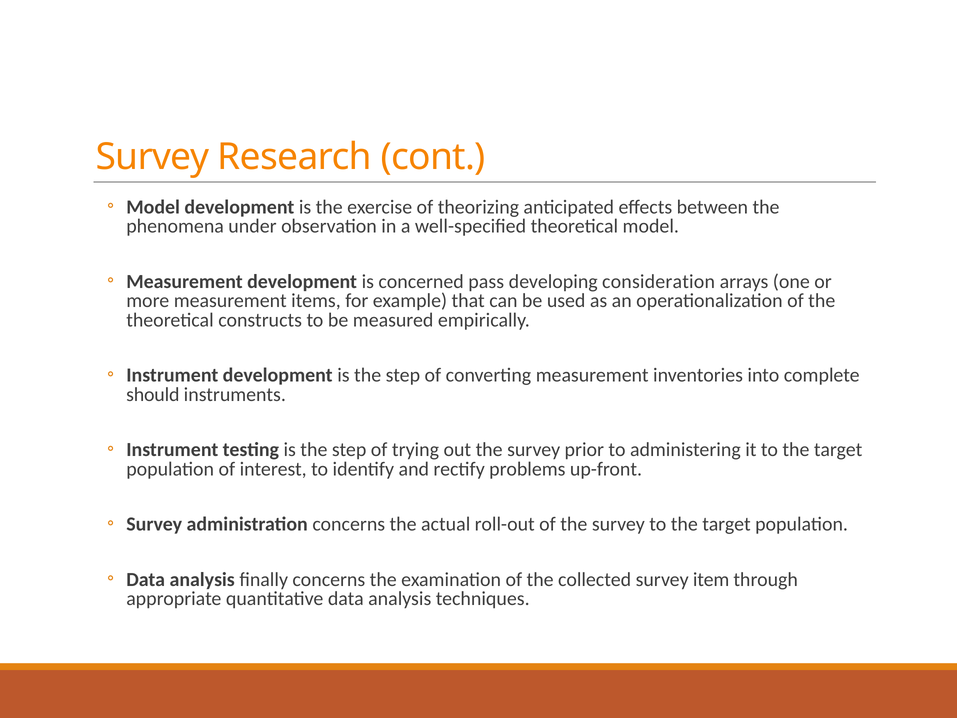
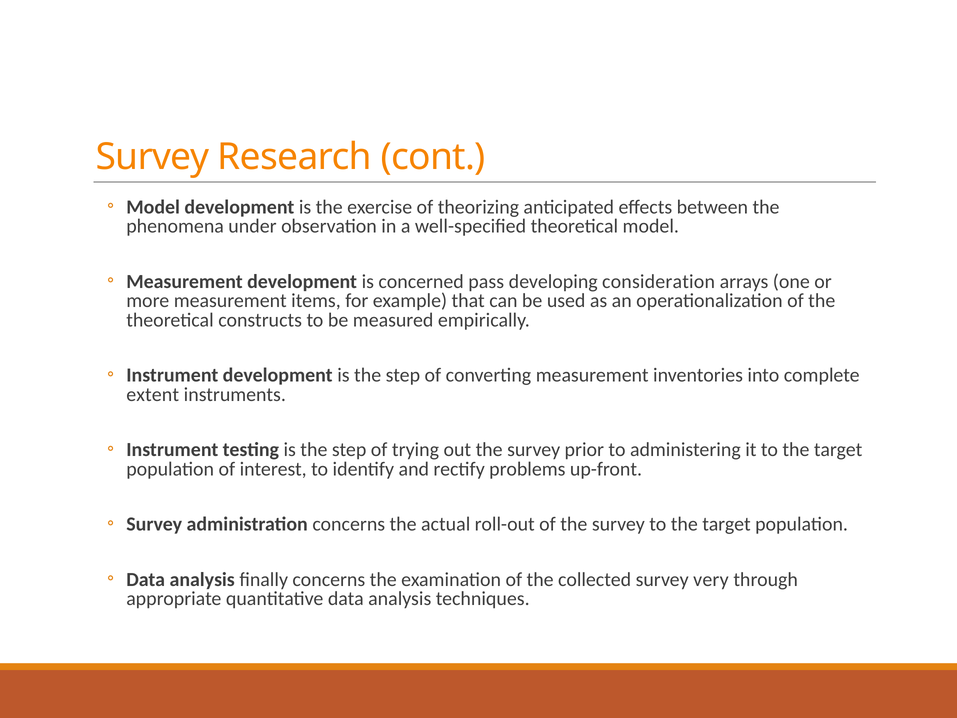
should: should -> extent
item: item -> very
